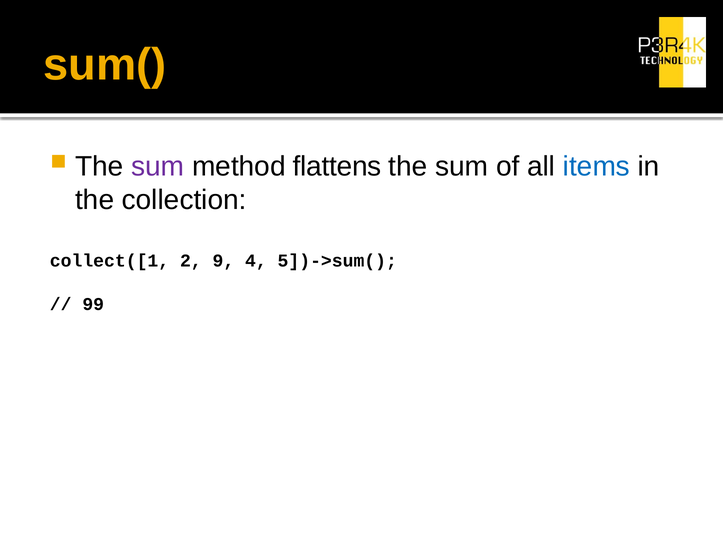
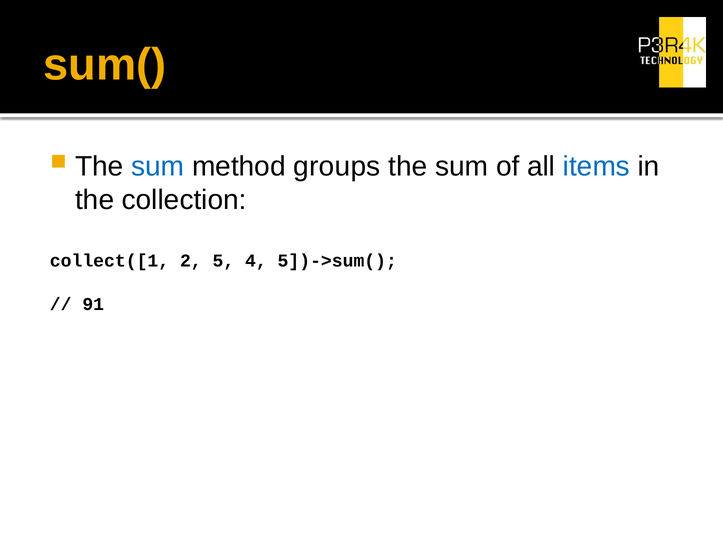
sum at (158, 166) colour: purple -> blue
flattens: flattens -> groups
9: 9 -> 5
99: 99 -> 91
